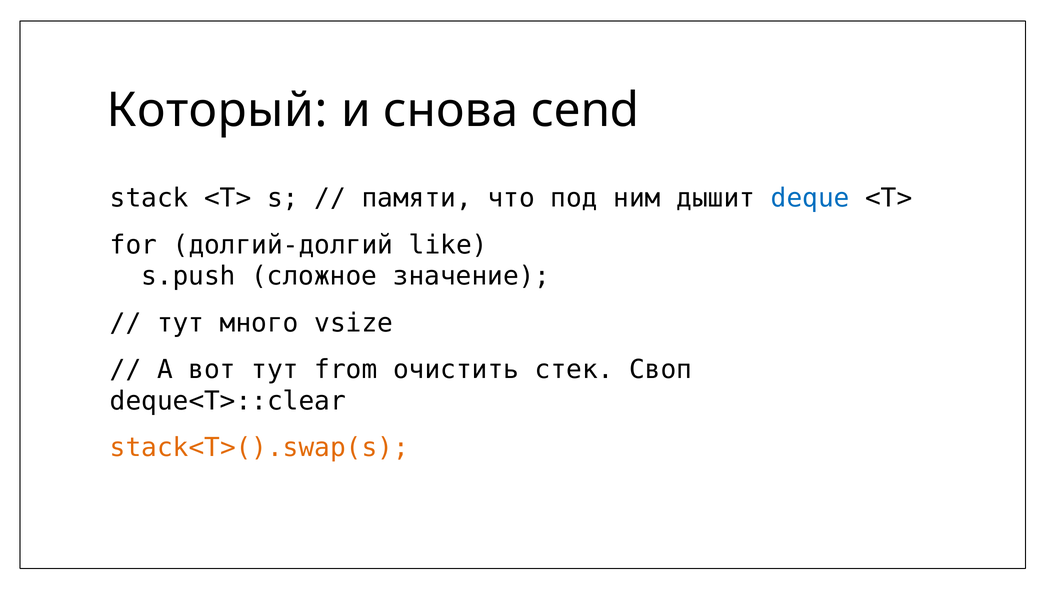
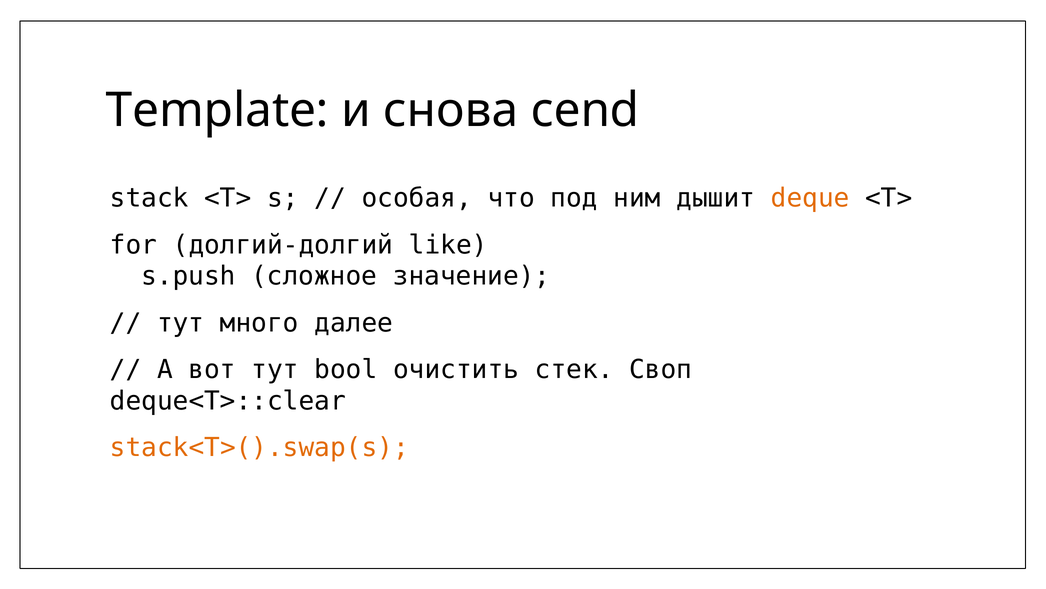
Который: Который -> Template
памяти: памяти -> особая
deque colour: blue -> orange
vsize: vsize -> далее
from: from -> bool
